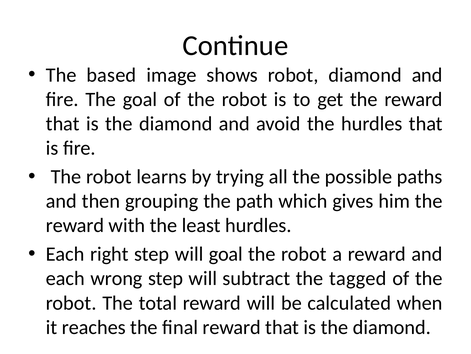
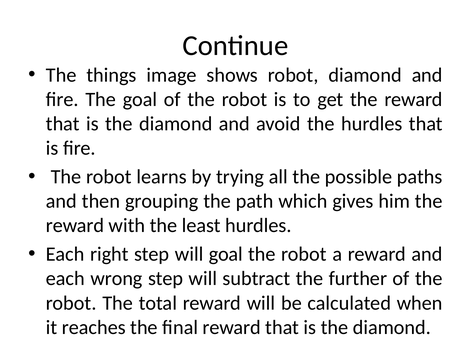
based: based -> things
tagged: tagged -> further
